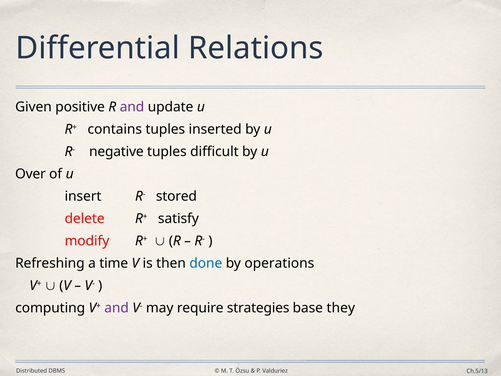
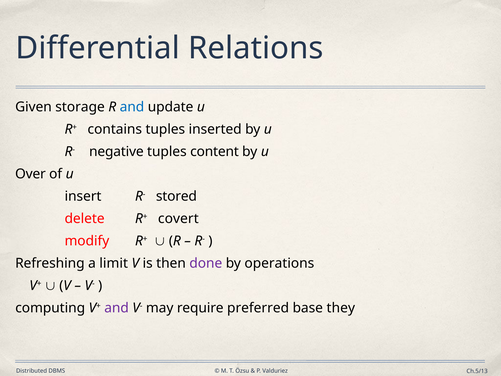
positive: positive -> storage
and at (132, 107) colour: purple -> blue
difficult: difficult -> content
satisfy: satisfy -> covert
time: time -> limit
done colour: blue -> purple
strategies: strategies -> preferred
